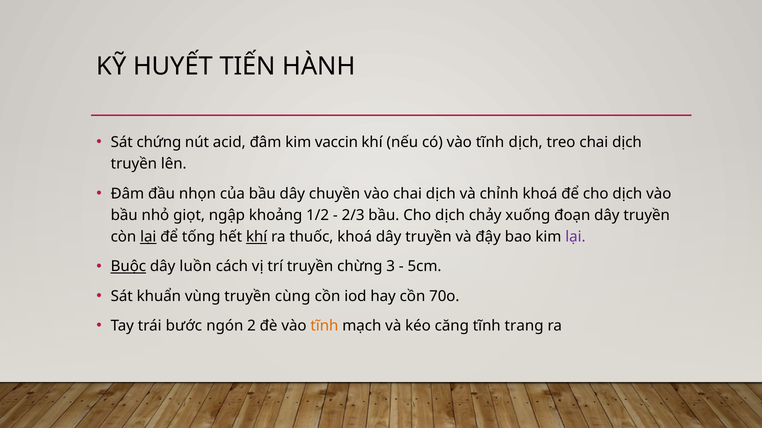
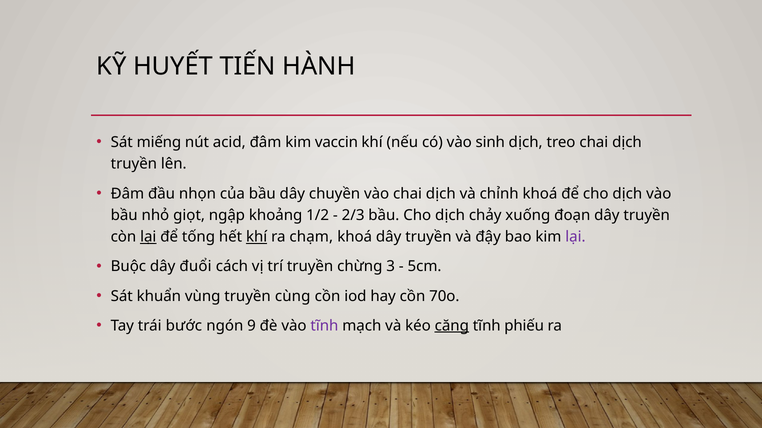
chứng: chứng -> miếng
có vào tĩnh: tĩnh -> sinh
thuốc: thuốc -> chạm
Buộc underline: present -> none
luồn: luồn -> đuổi
2: 2 -> 9
tĩnh at (324, 326) colour: orange -> purple
căng underline: none -> present
trang: trang -> phiếu
